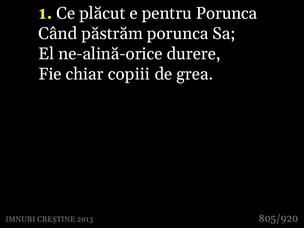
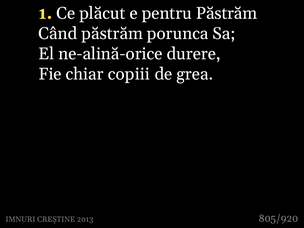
pentru Porunca: Porunca -> Păstrăm
